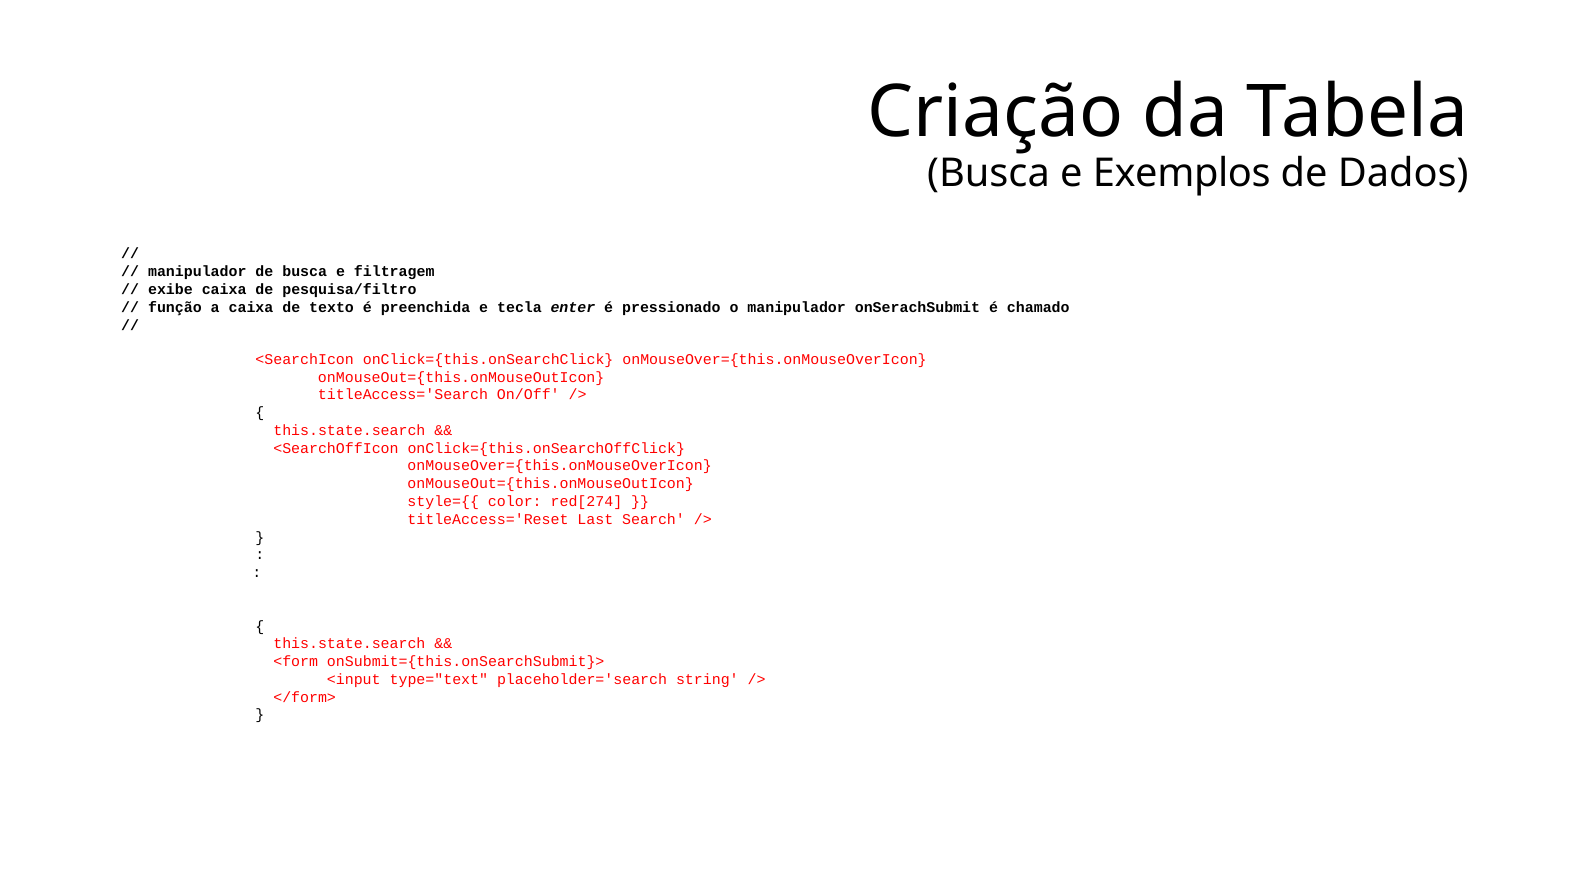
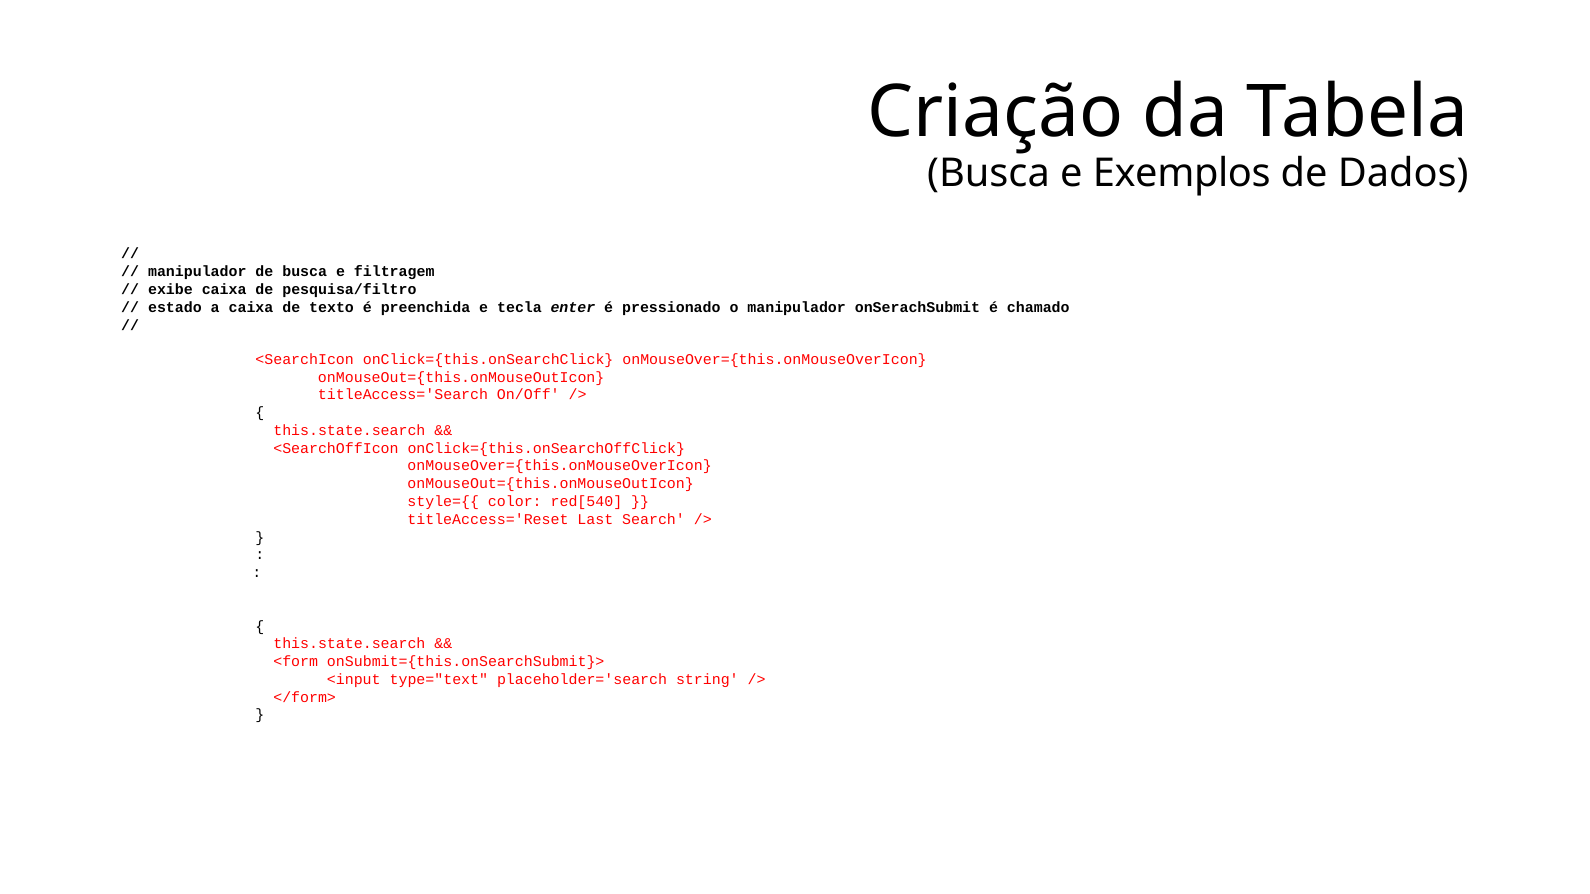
função: função -> estado
red[274: red[274 -> red[540
